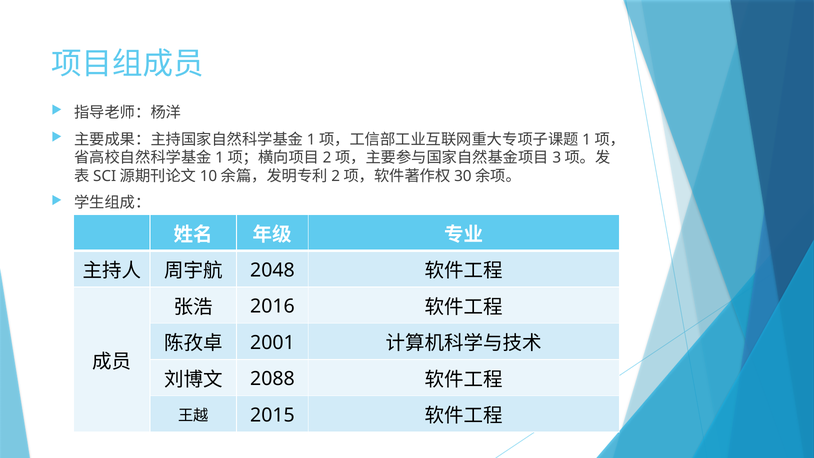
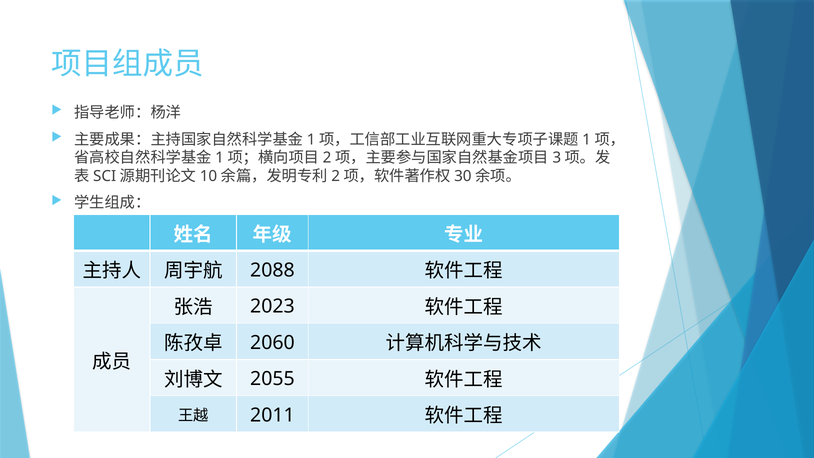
2048: 2048 -> 2088
2016: 2016 -> 2023
2001: 2001 -> 2060
2088: 2088 -> 2055
2015: 2015 -> 2011
